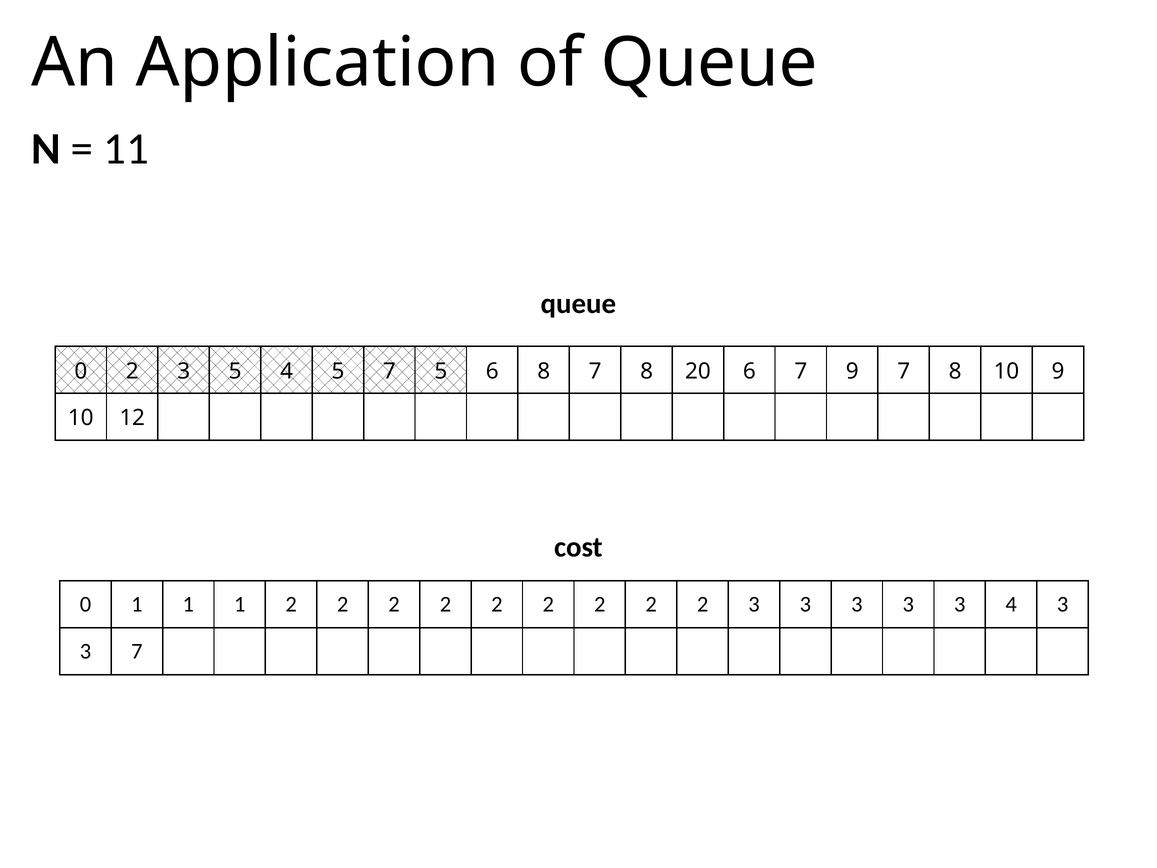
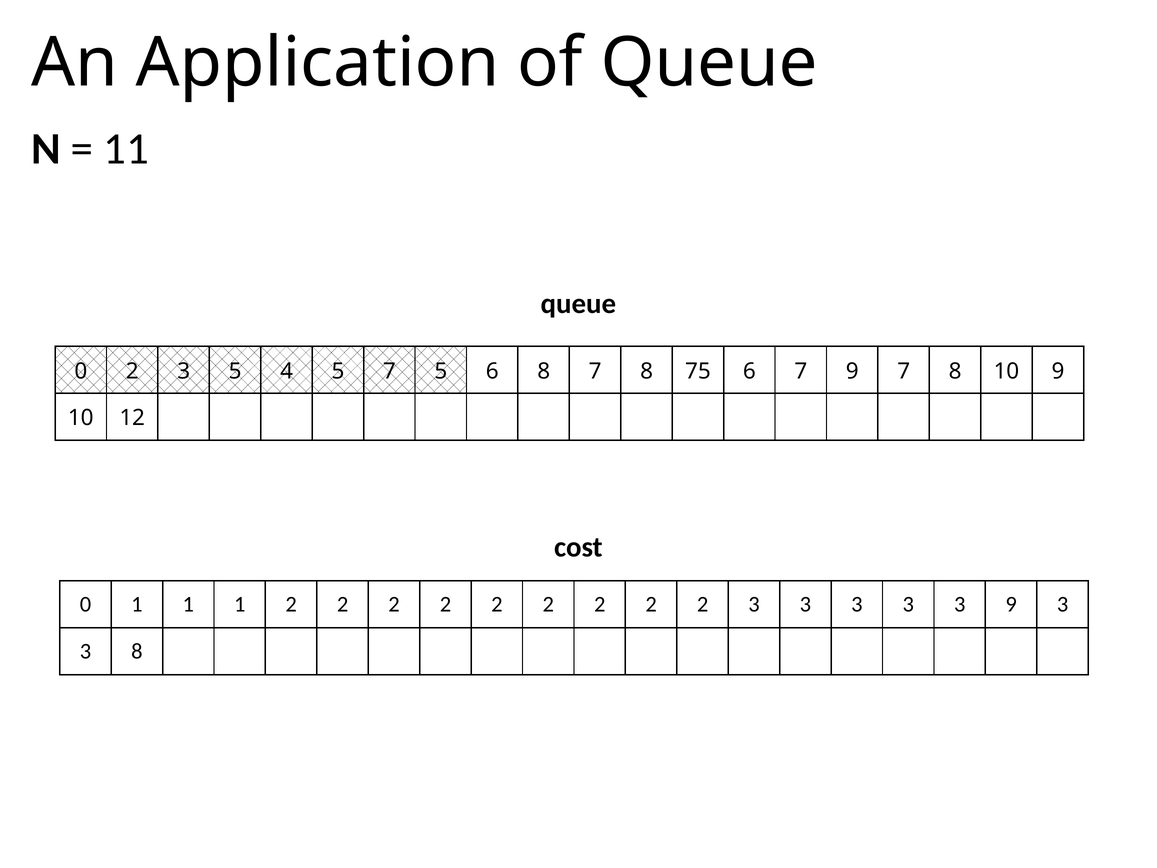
20: 20 -> 75
3 4: 4 -> 9
3 7: 7 -> 8
